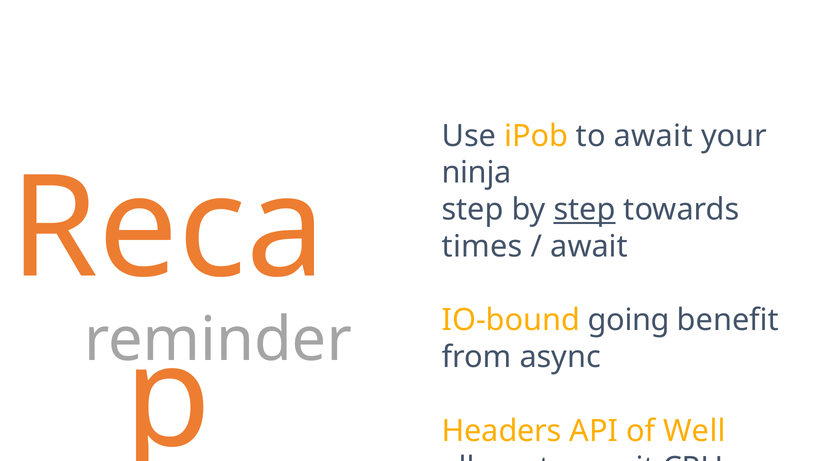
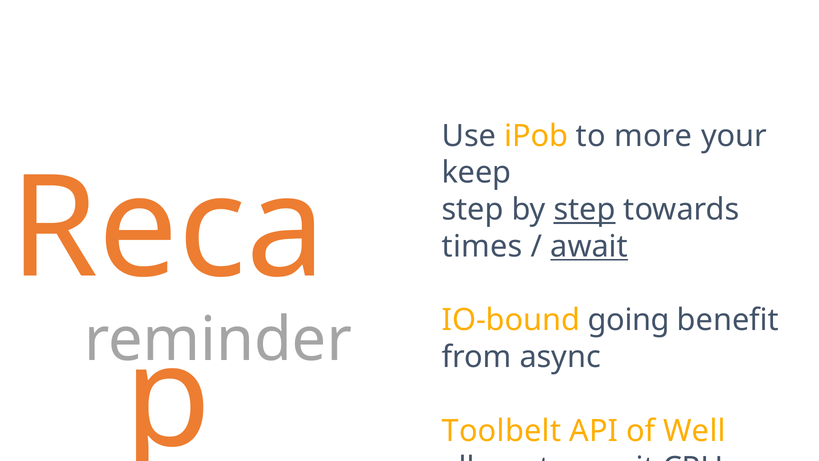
iPob to await: await -> more
ninja: ninja -> keep
await at (589, 246) underline: none -> present
Headers: Headers -> Toolbelt
